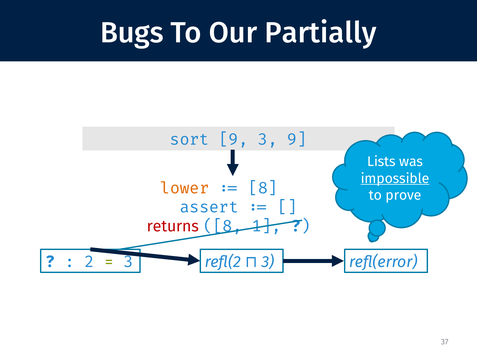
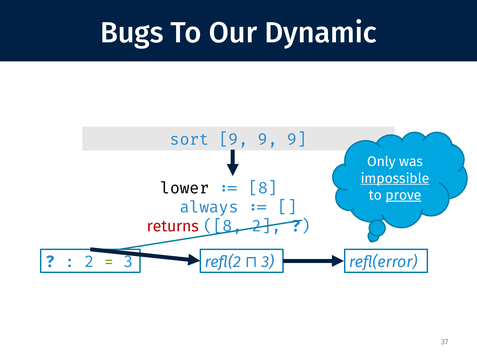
Partially: Partially -> Dynamic
sort 9 3: 3 -> 9
Lists: Lists -> Only
lower colour: orange -> black
prove underline: none -> present
assert: assert -> always
8 1: 1 -> 2
